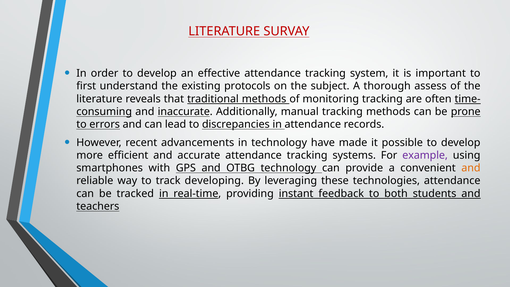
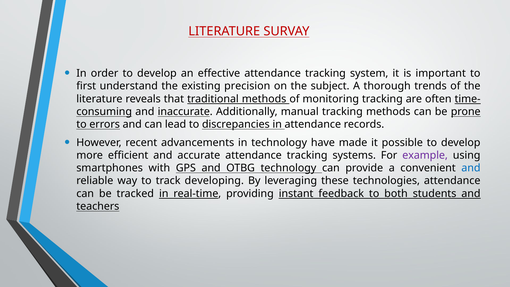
protocols: protocols -> precision
assess: assess -> trends
and at (471, 168) colour: orange -> blue
